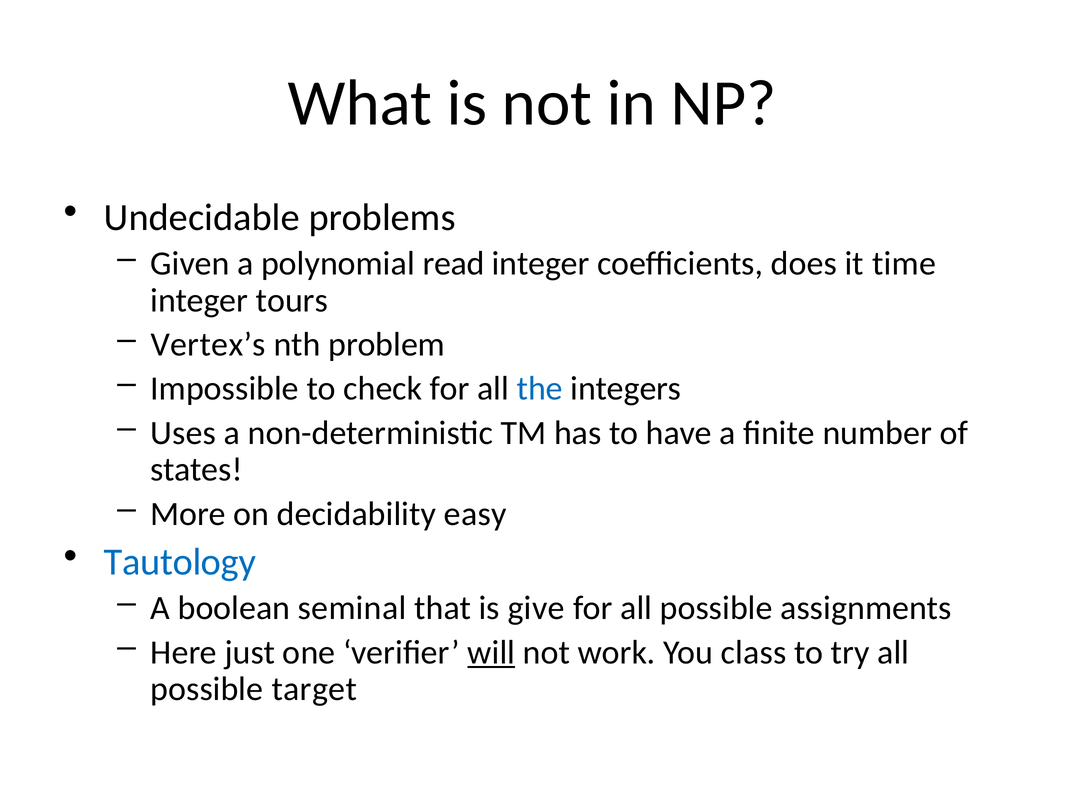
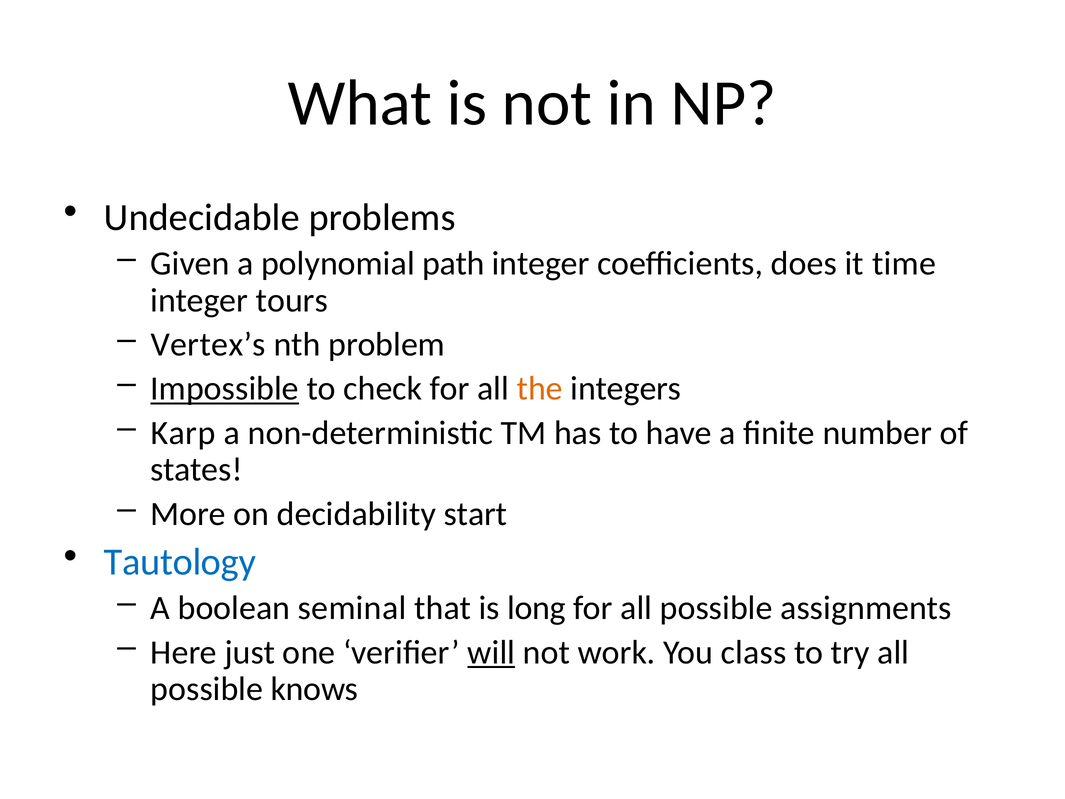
read: read -> path
Impossible underline: none -> present
the colour: blue -> orange
Uses: Uses -> Karp
easy: easy -> start
give: give -> long
target: target -> knows
